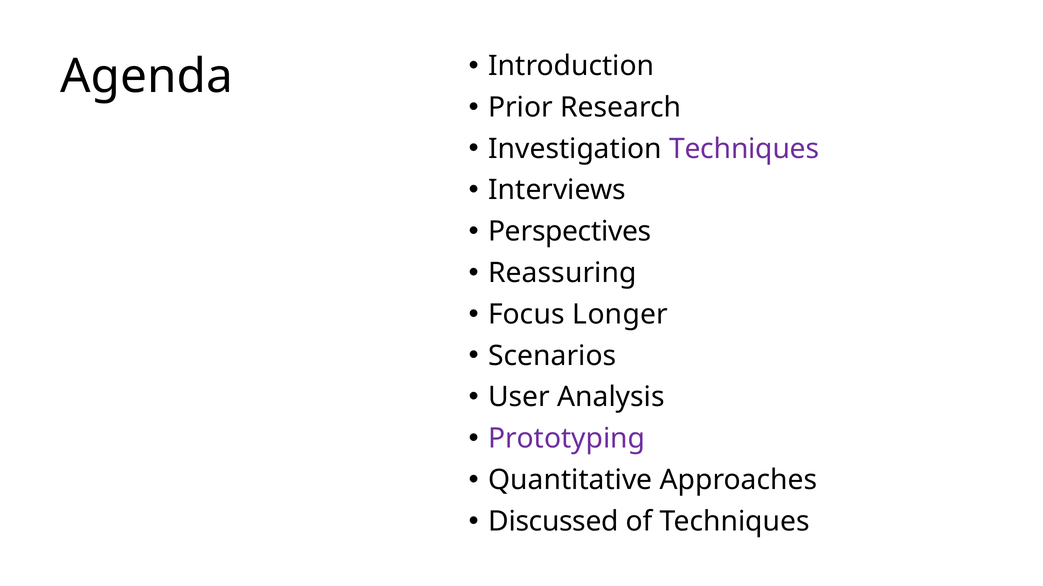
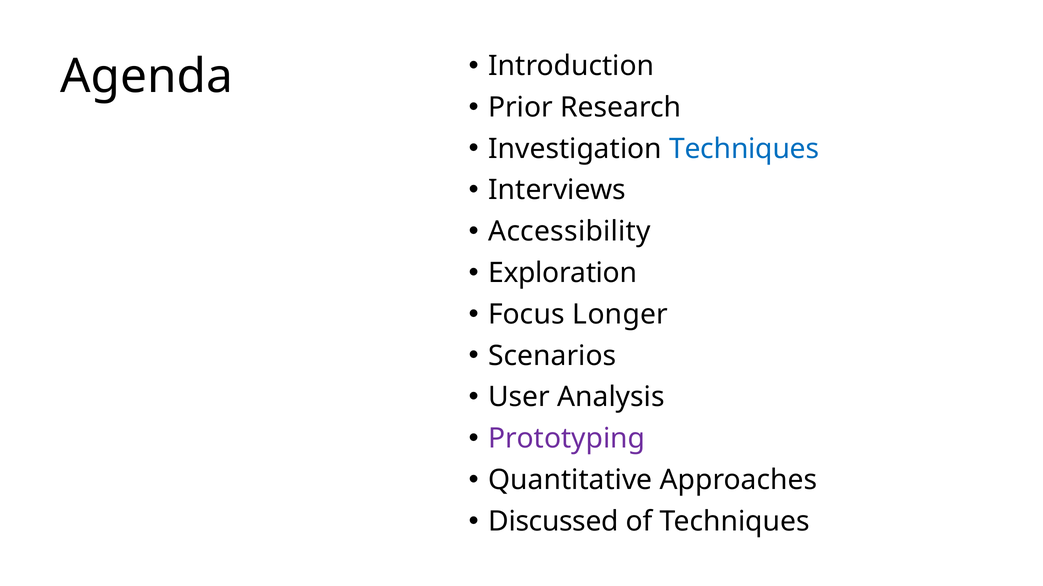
Techniques at (744, 149) colour: purple -> blue
Perspectives: Perspectives -> Accessibility
Reassuring: Reassuring -> Exploration
